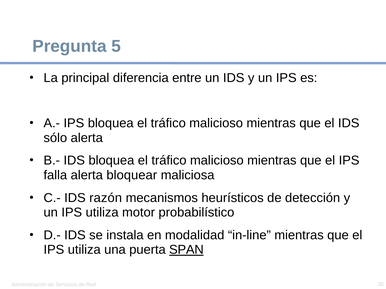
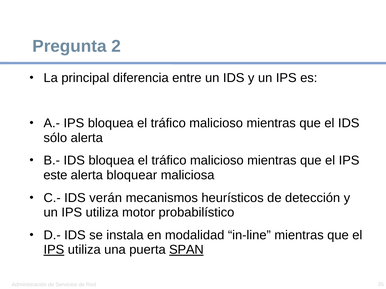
5: 5 -> 2
falla: falla -> este
razón: razón -> verán
IPS at (54, 250) underline: none -> present
